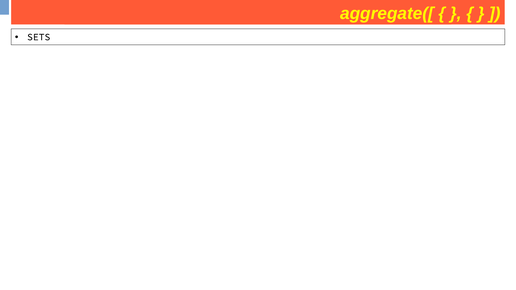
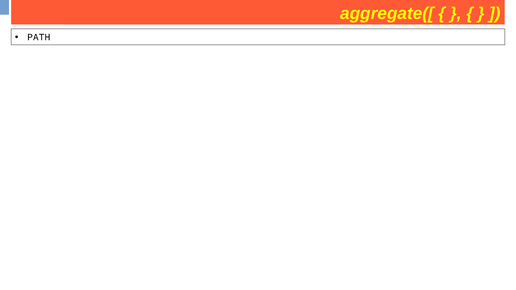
SETS: SETS -> PATH
